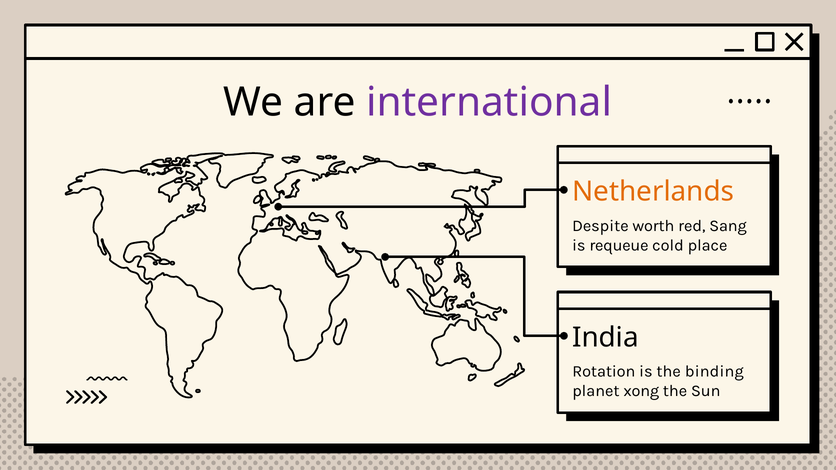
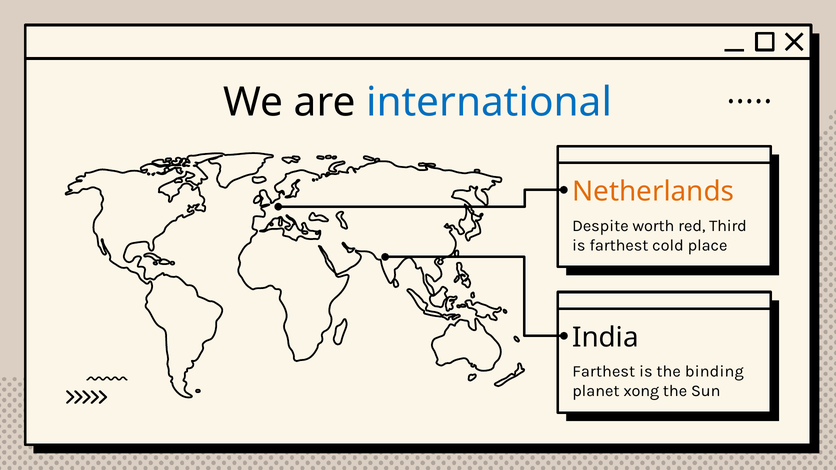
international colour: purple -> blue
Sang: Sang -> Third
is requeue: requeue -> farthest
Rotation at (604, 372): Rotation -> Farthest
